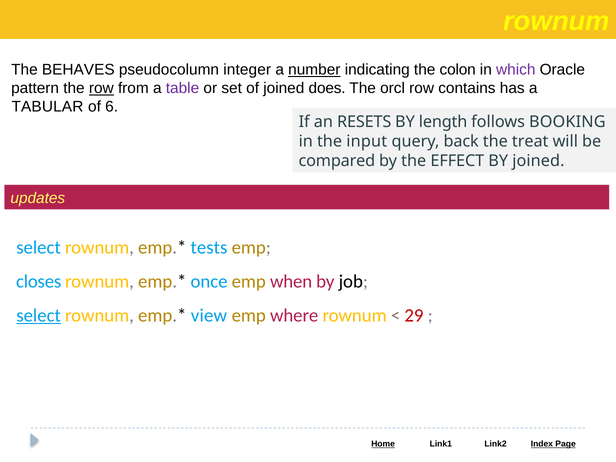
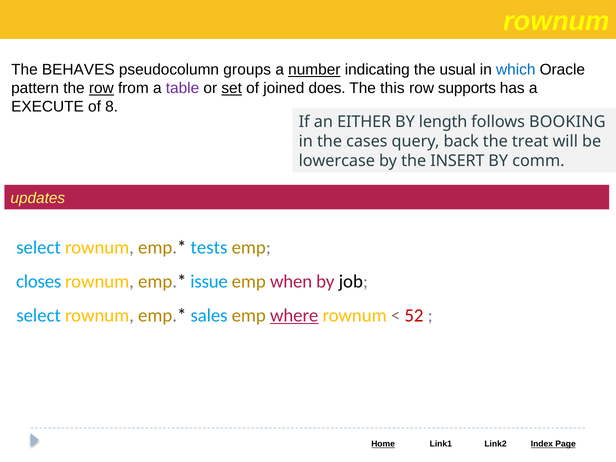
integer: integer -> groups
colon: colon -> usual
which colour: purple -> blue
set underline: none -> present
orcl: orcl -> this
contains: contains -> supports
TABULAR: TABULAR -> EXECUTE
6: 6 -> 8
RESETS: RESETS -> EITHER
input: input -> cases
compared: compared -> lowercase
EFFECT: EFFECT -> INSERT
BY joined: joined -> comm
once: once -> issue
select at (39, 315) underline: present -> none
view: view -> sales
where underline: none -> present
29: 29 -> 52
